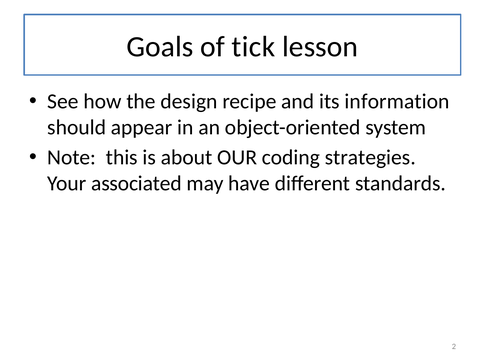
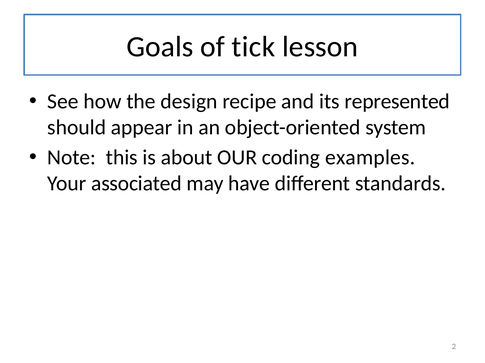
information: information -> represented
strategies: strategies -> examples
